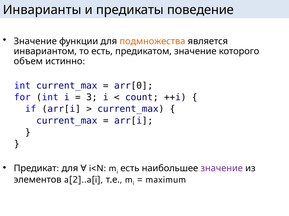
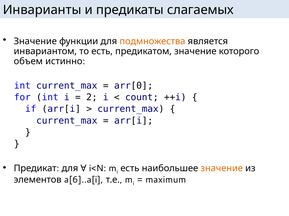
поведение: поведение -> слагаемых
3: 3 -> 2
значение at (222, 169) colour: purple -> orange
a[2]..a[i: a[2]..a[i -> a[6]..a[i
